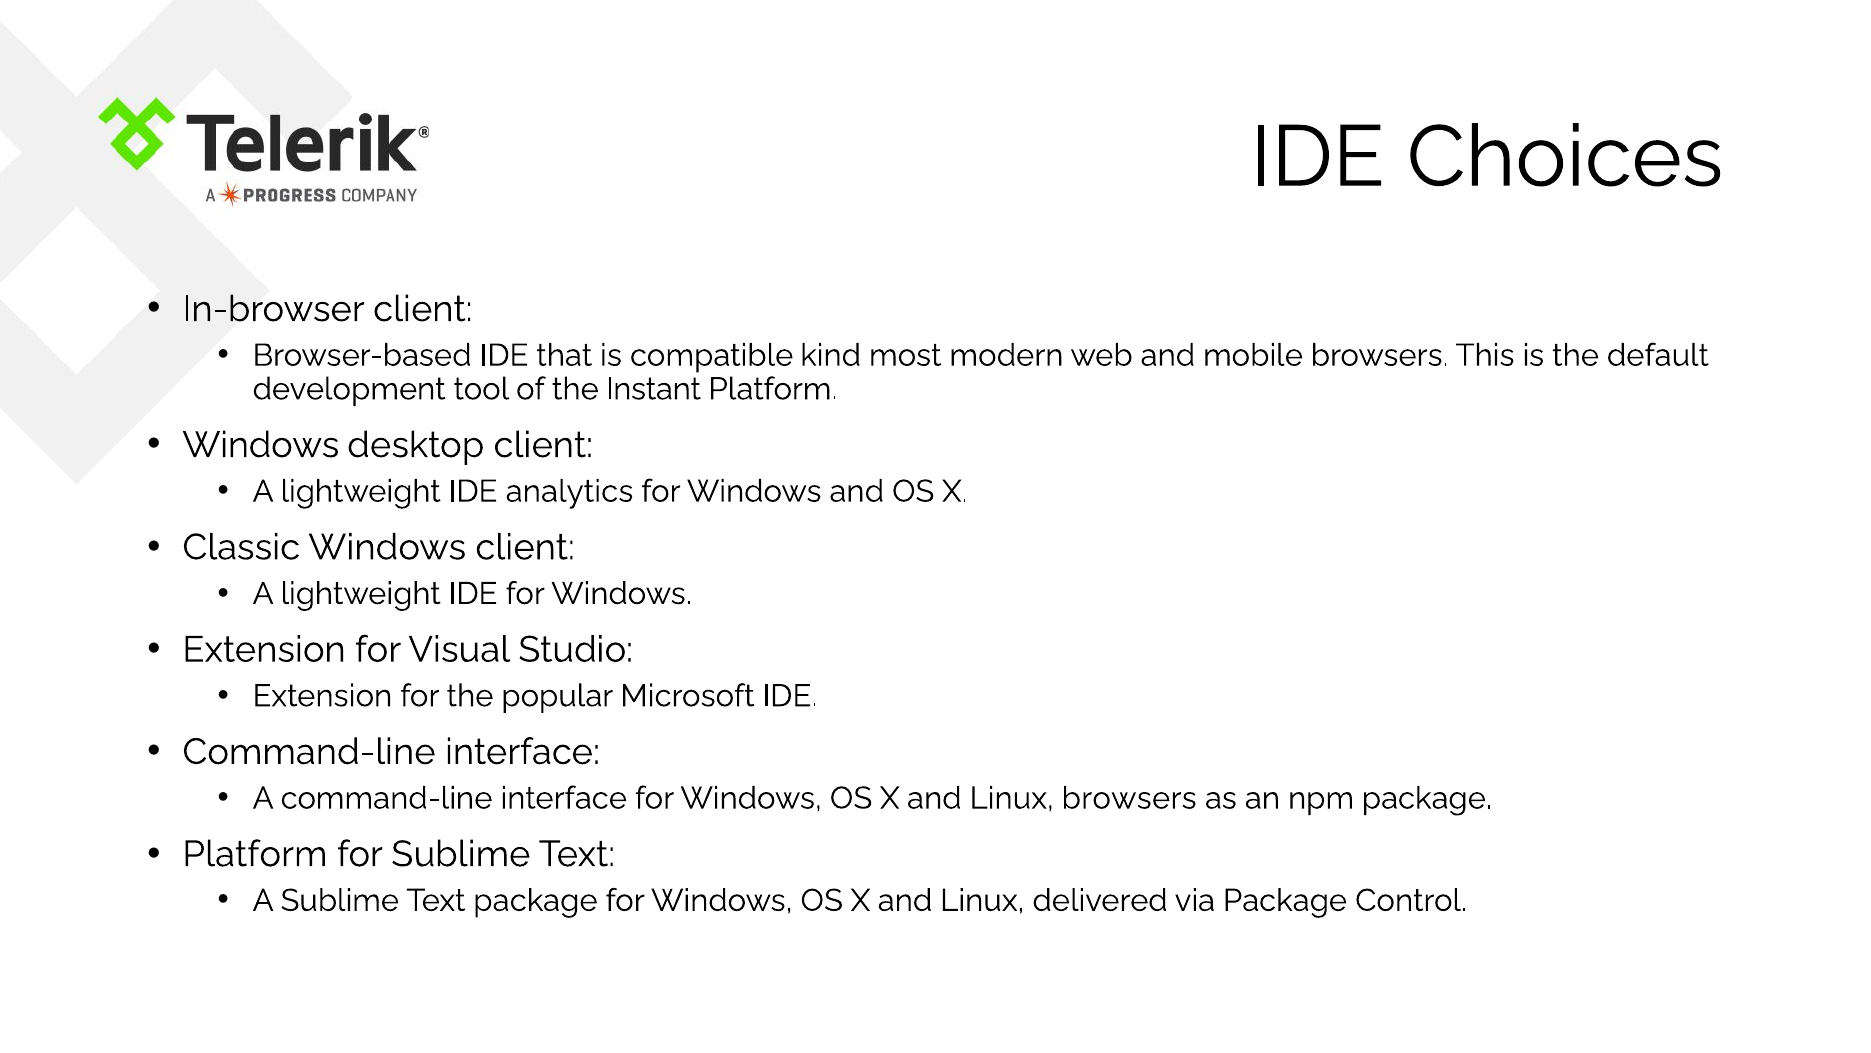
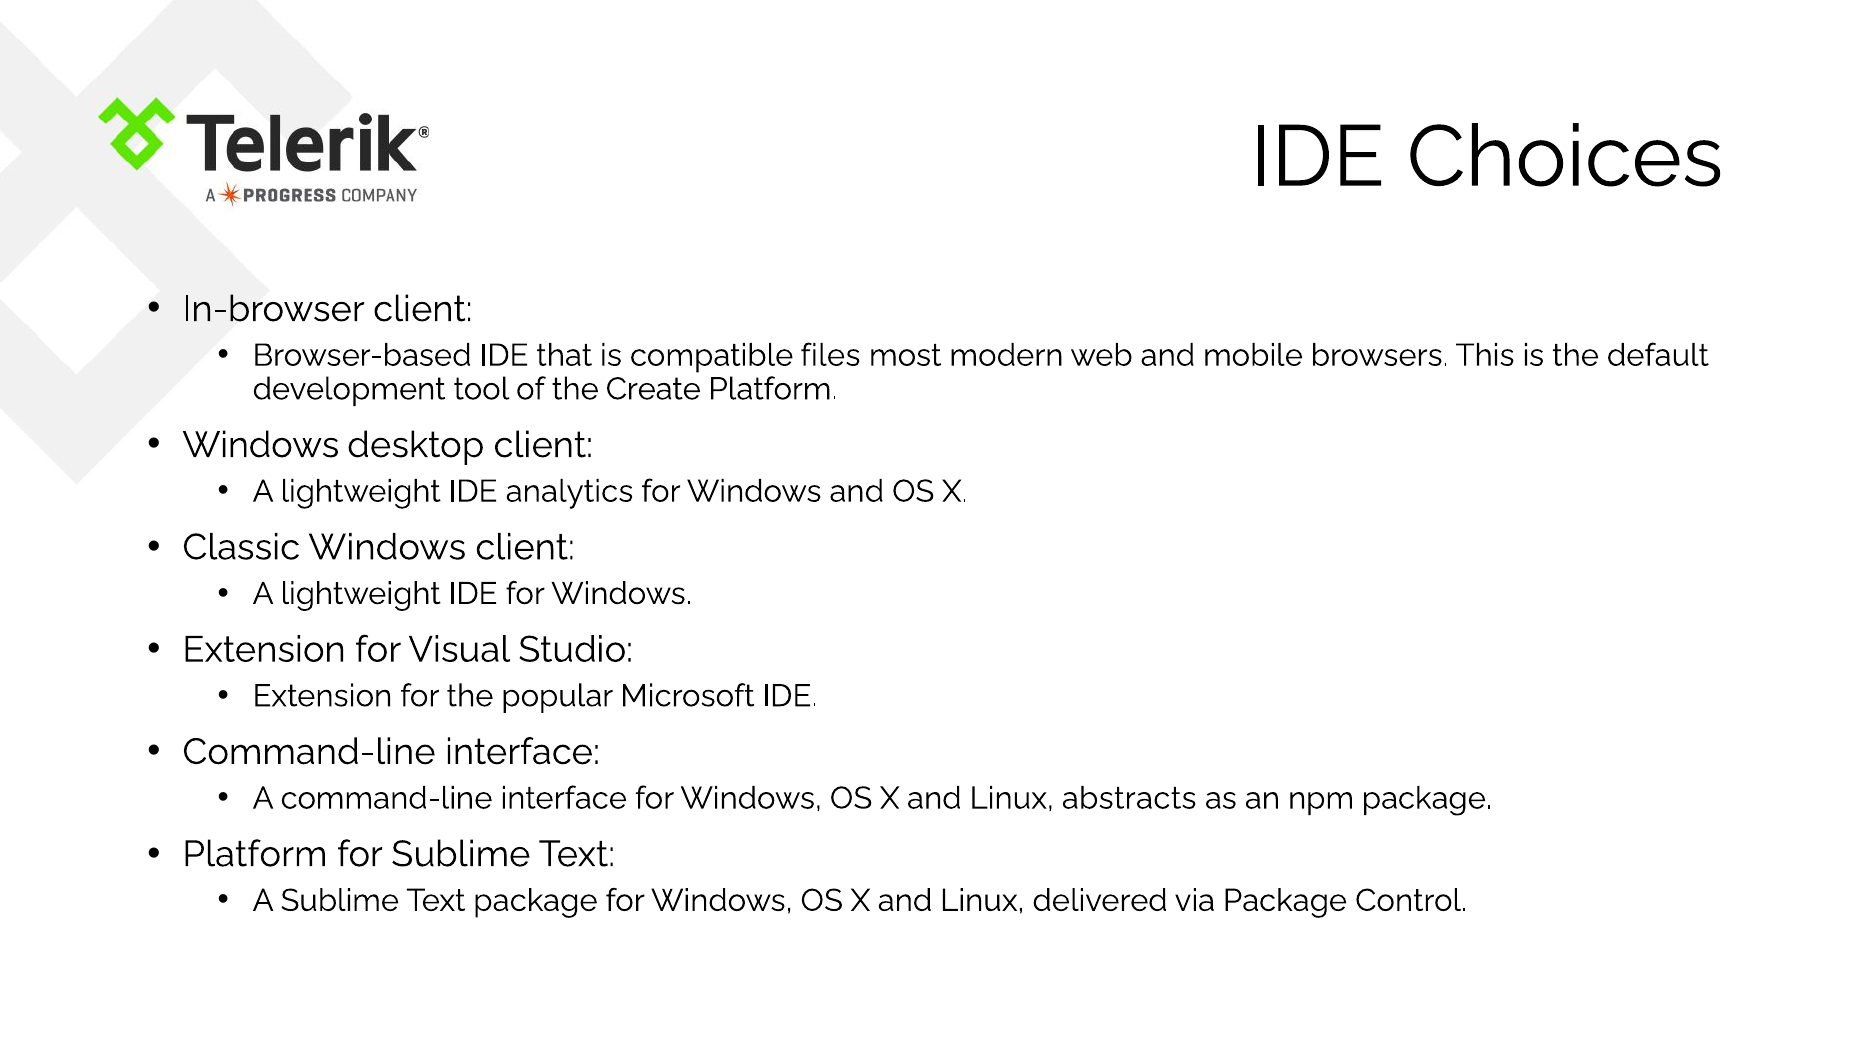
kind: kind -> files
Instant: Instant -> Create
Linux browsers: browsers -> abstracts
